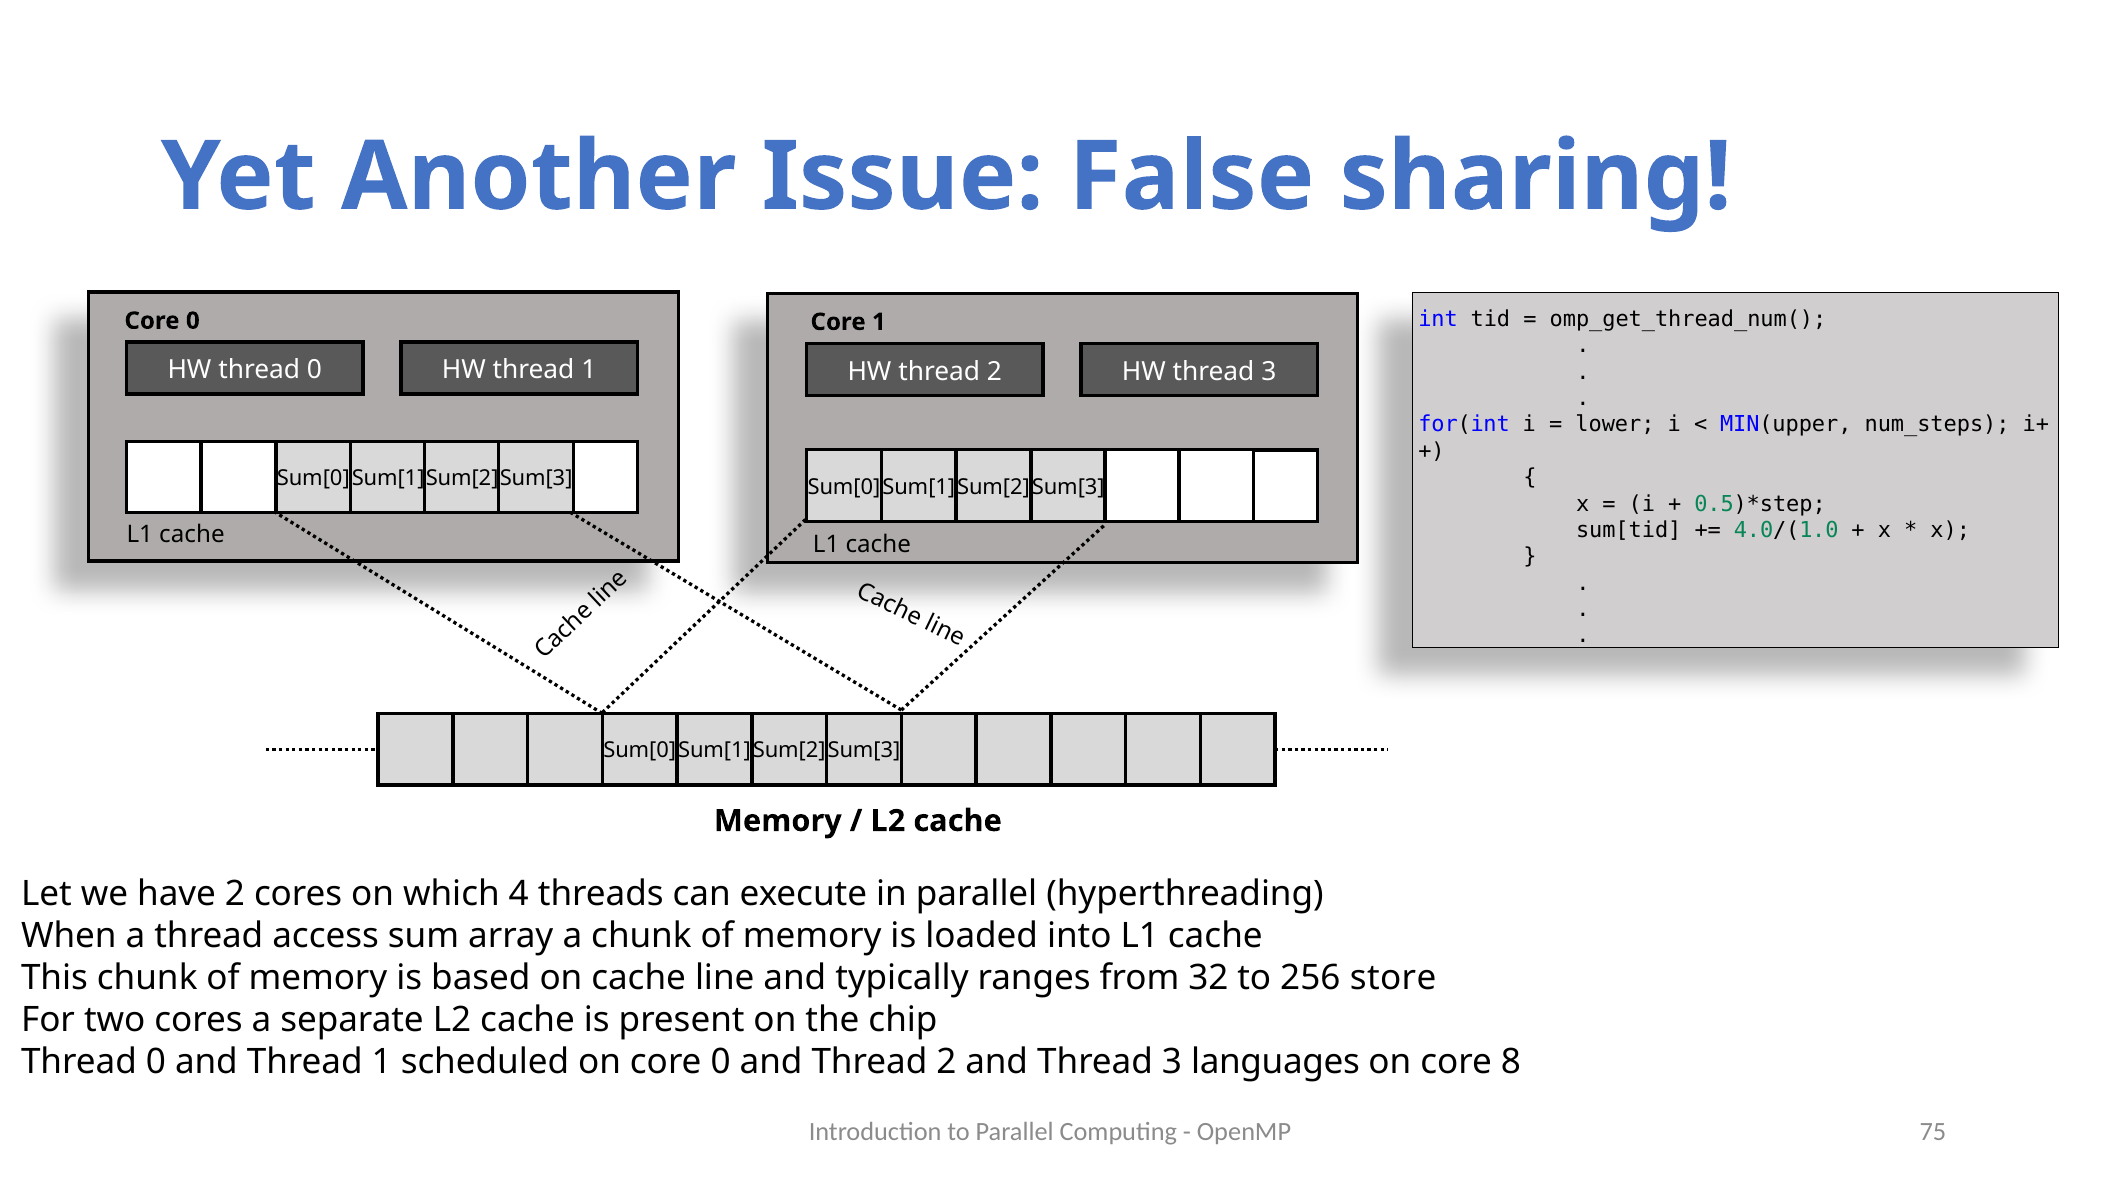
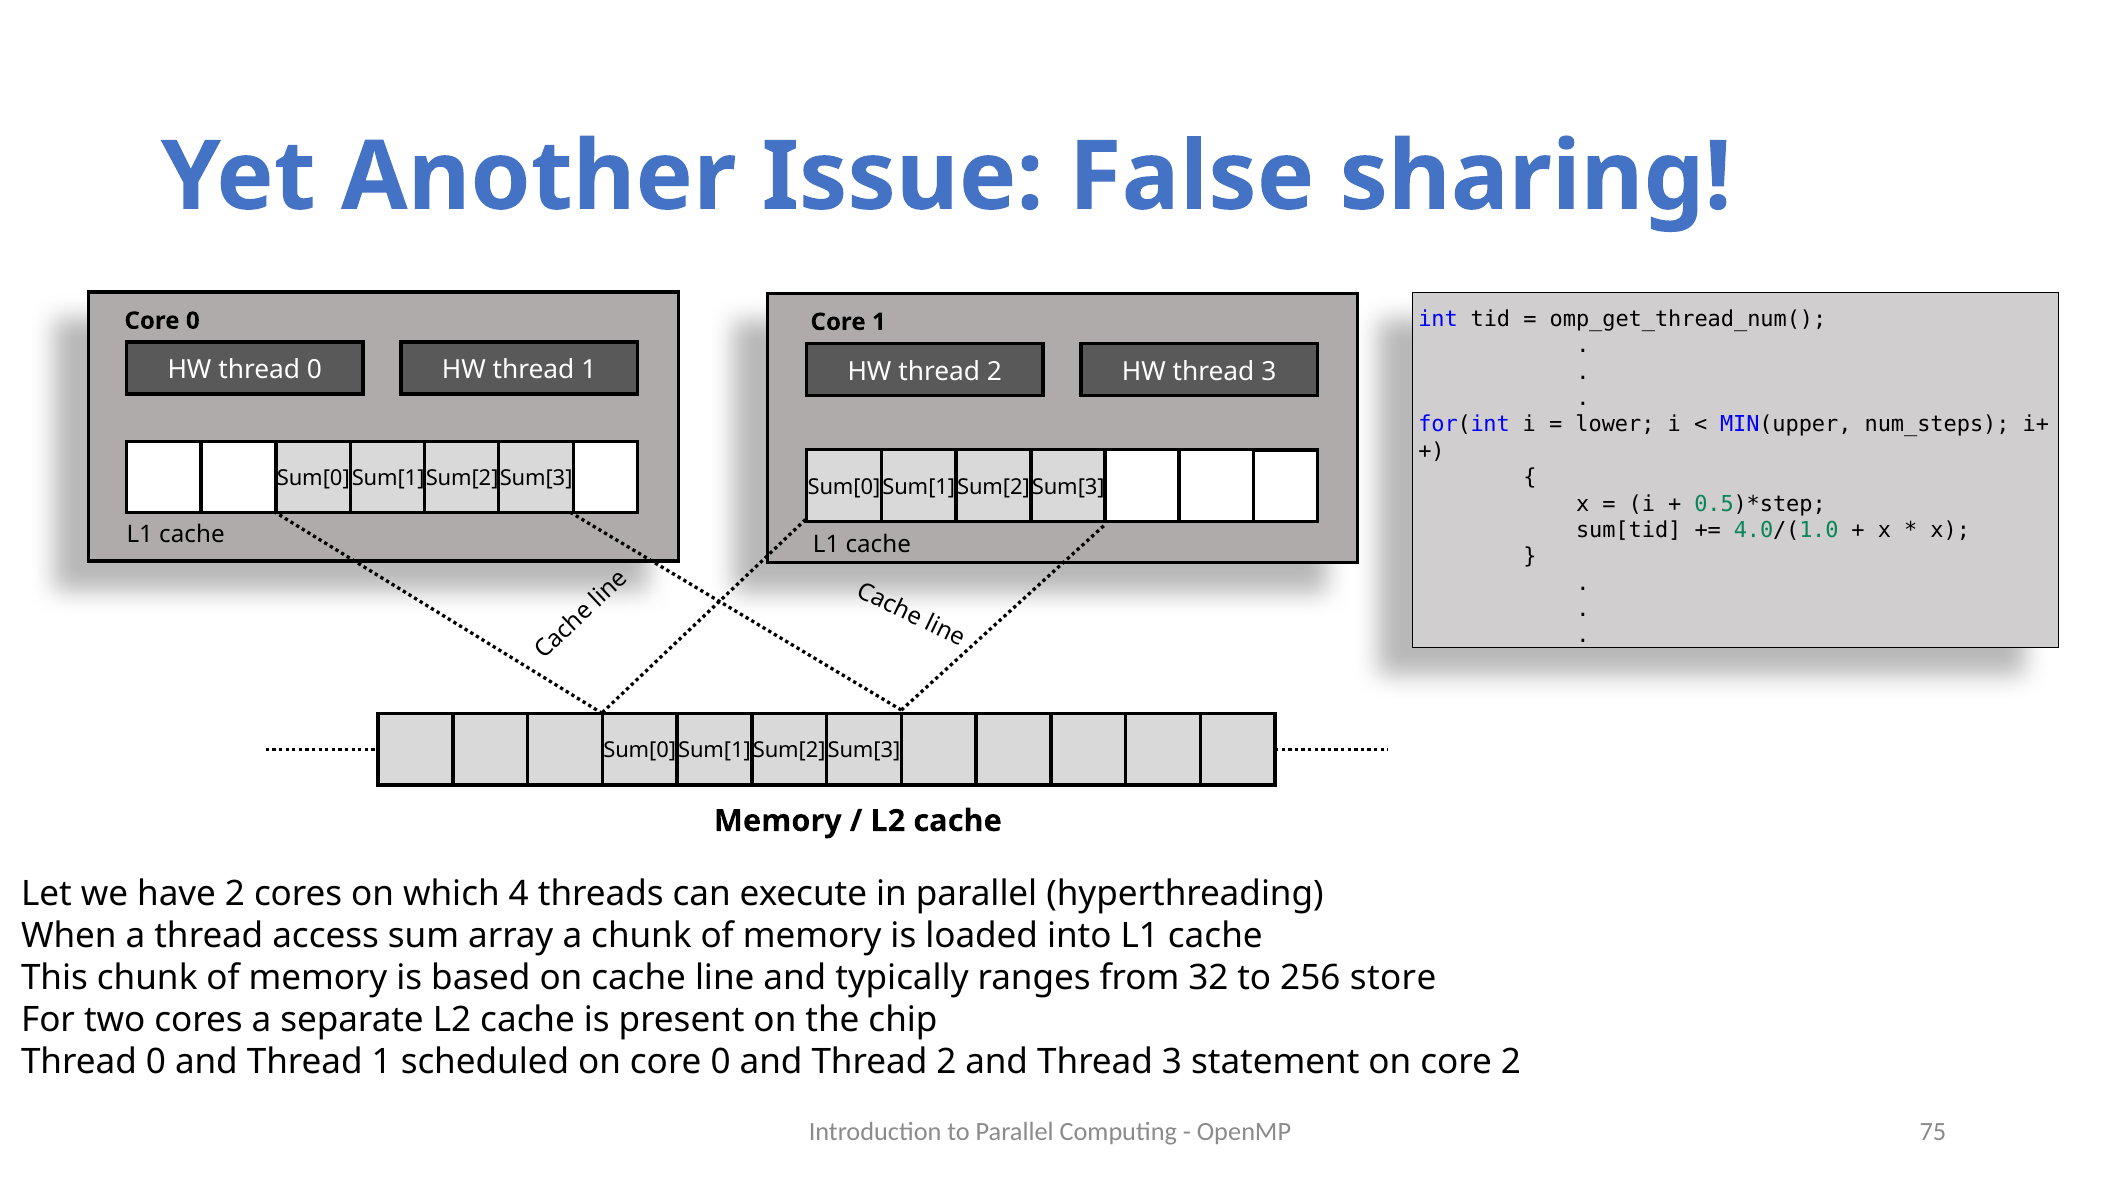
languages: languages -> statement
core 8: 8 -> 2
